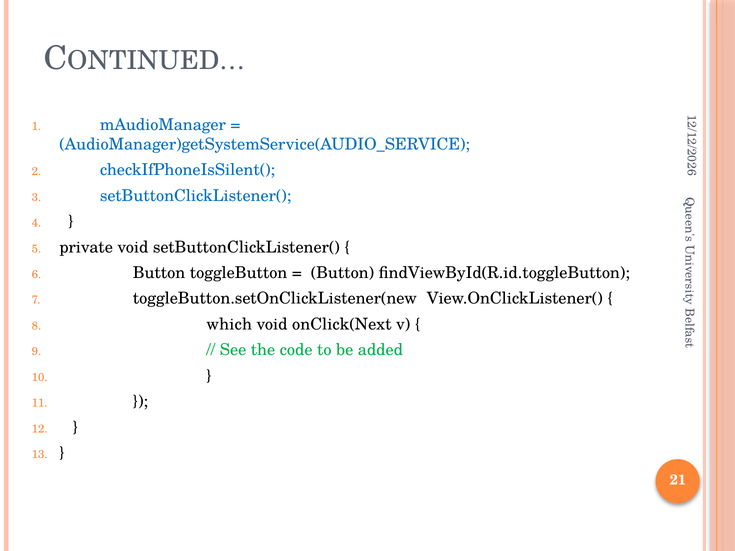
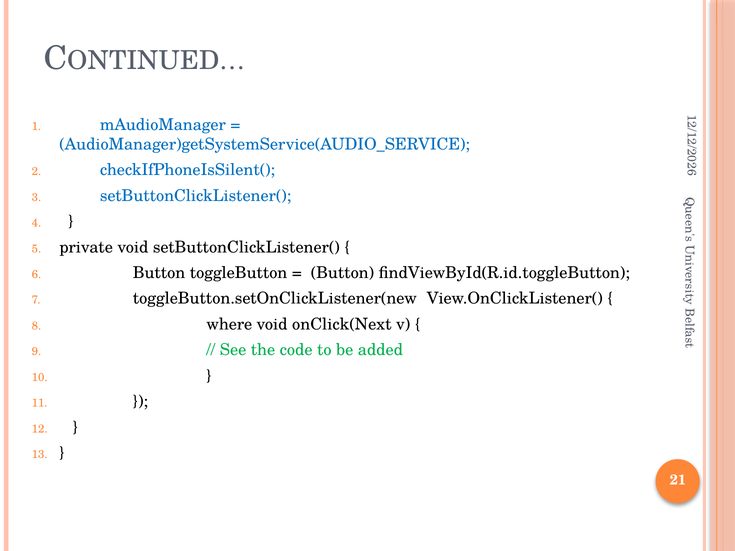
which: which -> where
